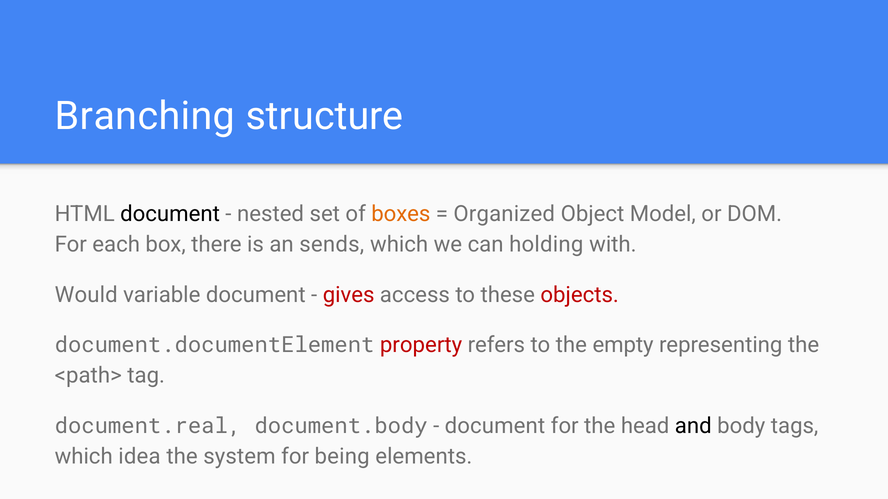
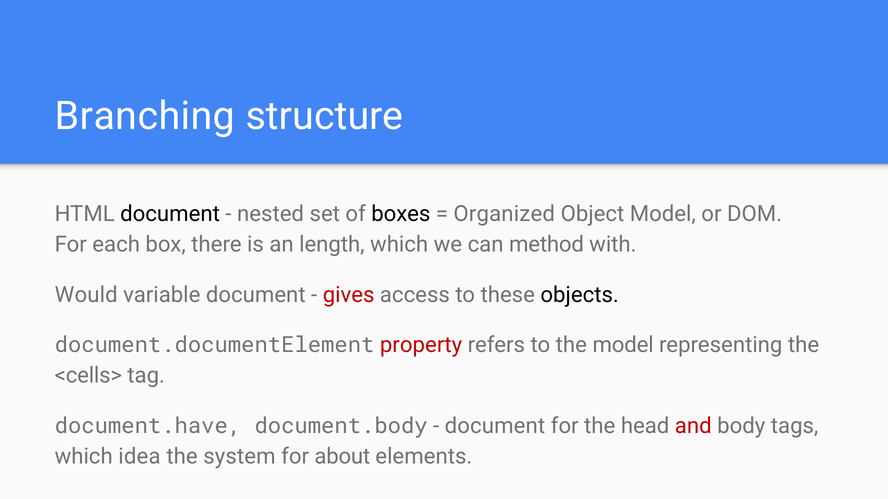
boxes colour: orange -> black
sends: sends -> length
holding: holding -> method
objects colour: red -> black
the empty: empty -> model
<path>: <path> -> <cells>
document.real: document.real -> document.have
and colour: black -> red
being: being -> about
